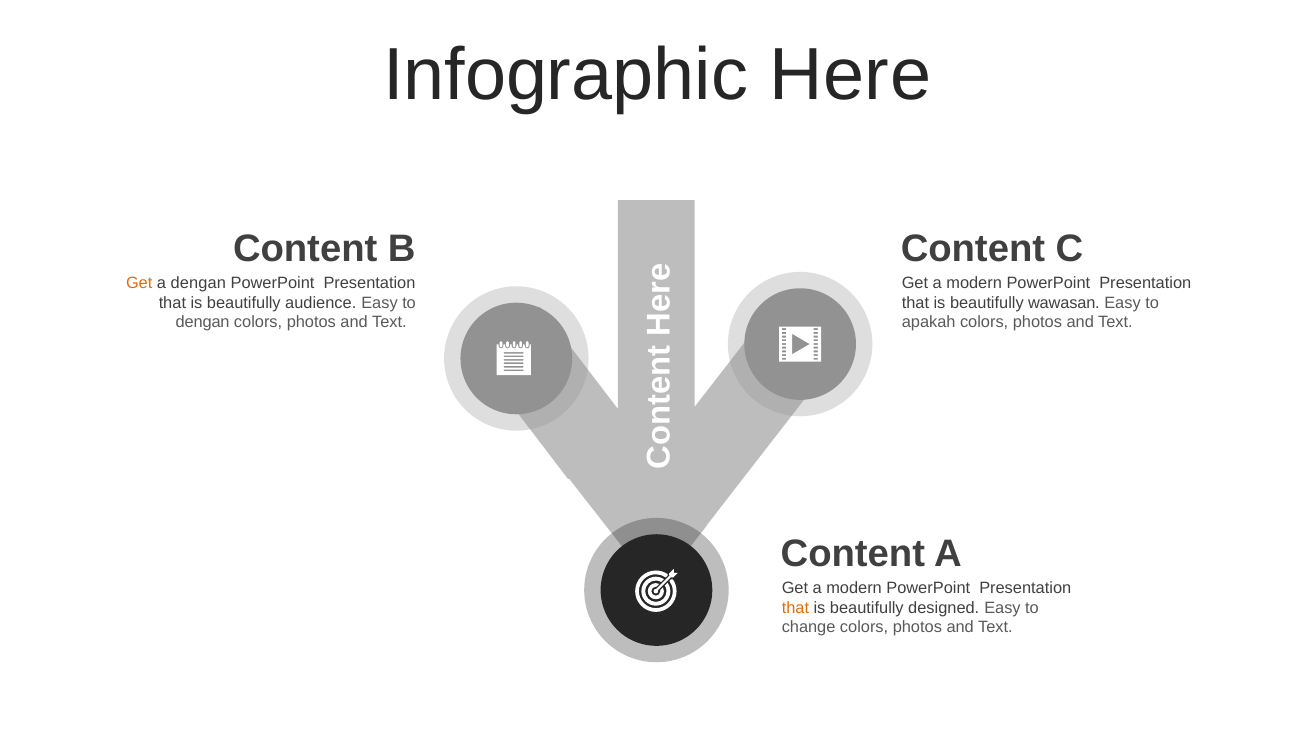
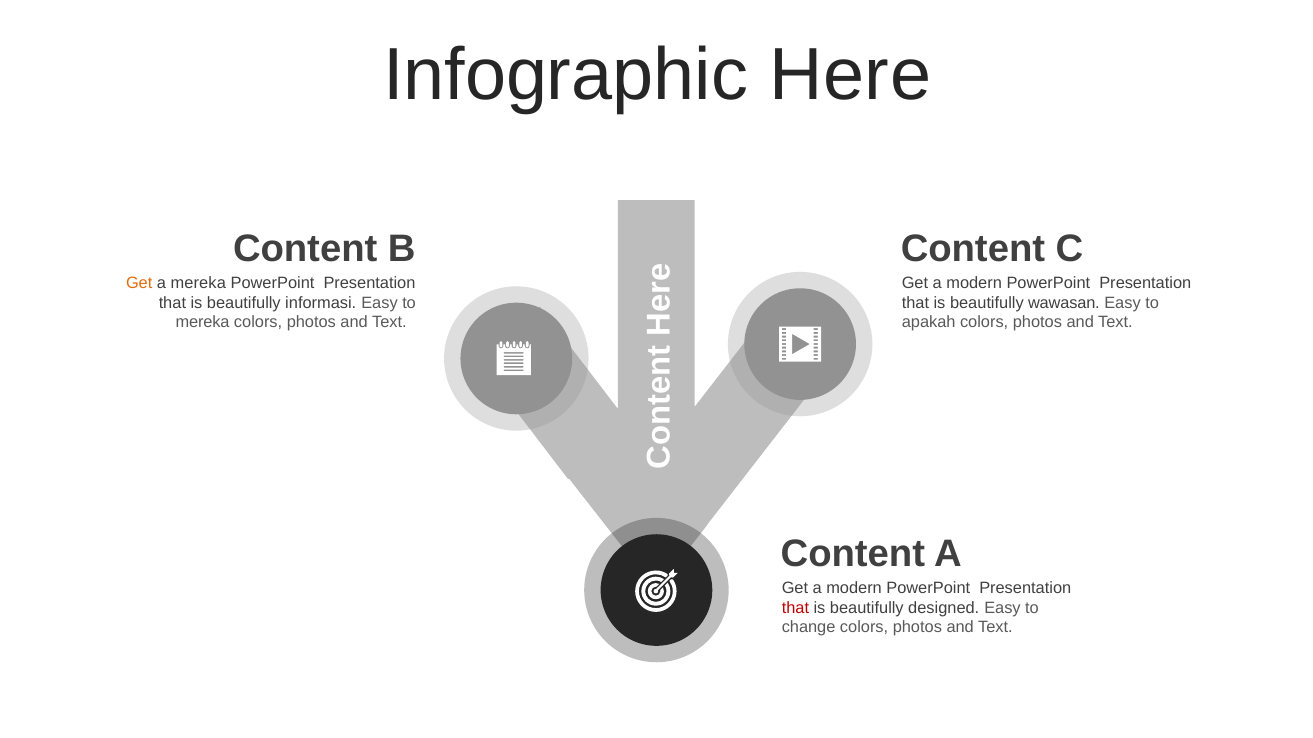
a dengan: dengan -> mereka
audience: audience -> informasi
dengan at (203, 323): dengan -> mereka
that at (795, 608) colour: orange -> red
